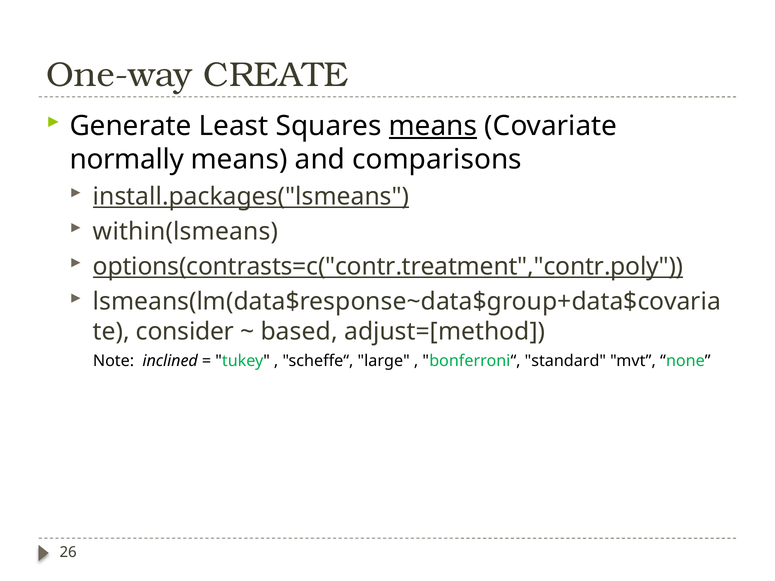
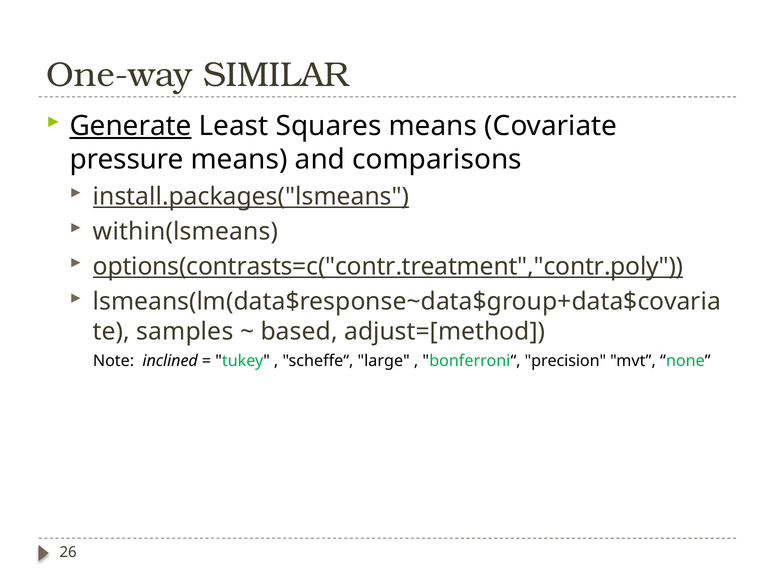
CREATE: CREATE -> SIMILAR
Generate underline: none -> present
means at (433, 126) underline: present -> none
normally: normally -> pressure
consider: consider -> samples
standard: standard -> precision
